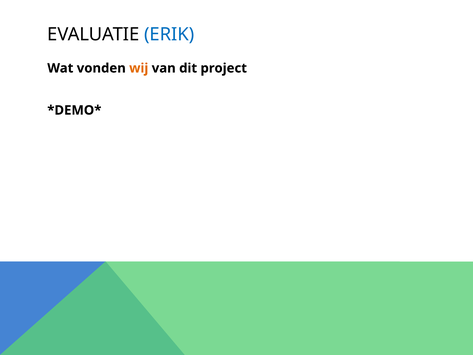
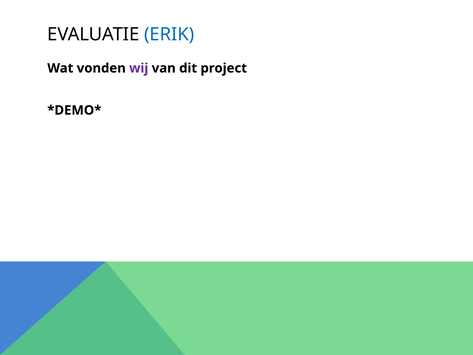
wij colour: orange -> purple
